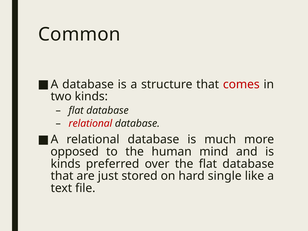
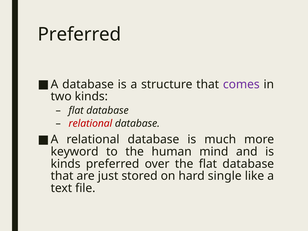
Common at (79, 35): Common -> Preferred
comes colour: red -> purple
opposed: opposed -> keyword
